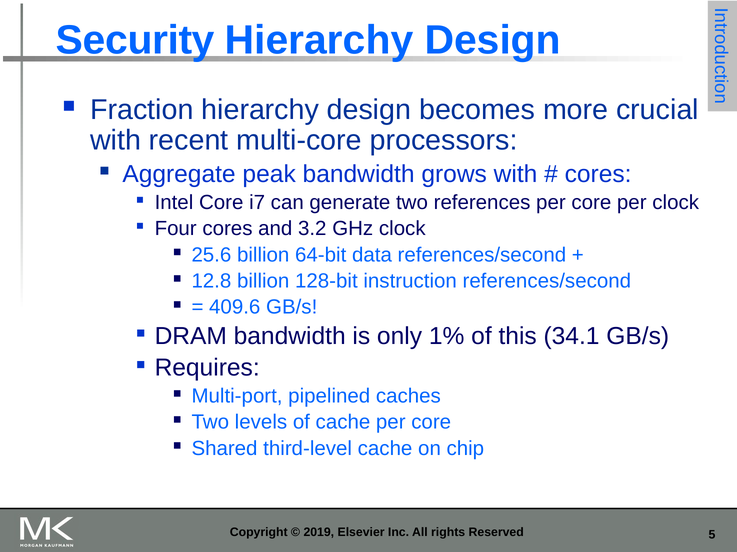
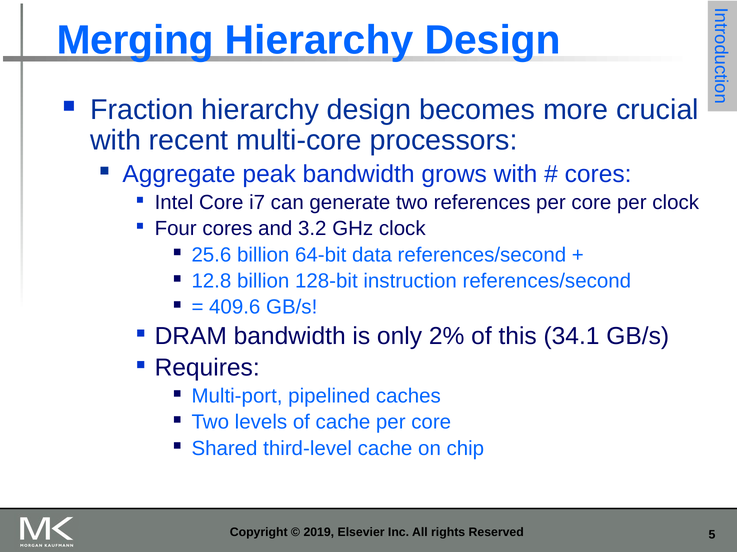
Security: Security -> Merging
1%: 1% -> 2%
